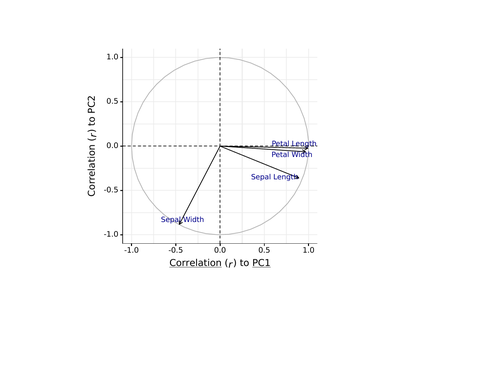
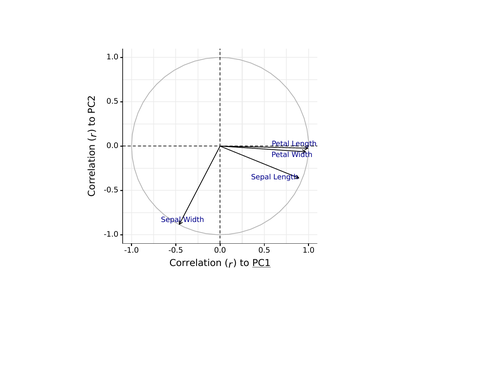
Correlation underline: present -> none
